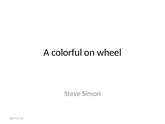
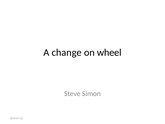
colorful: colorful -> change
